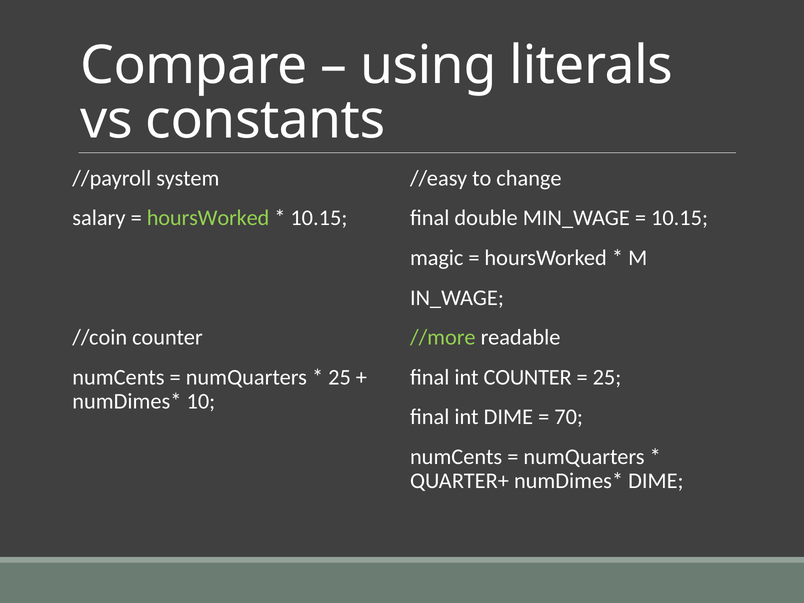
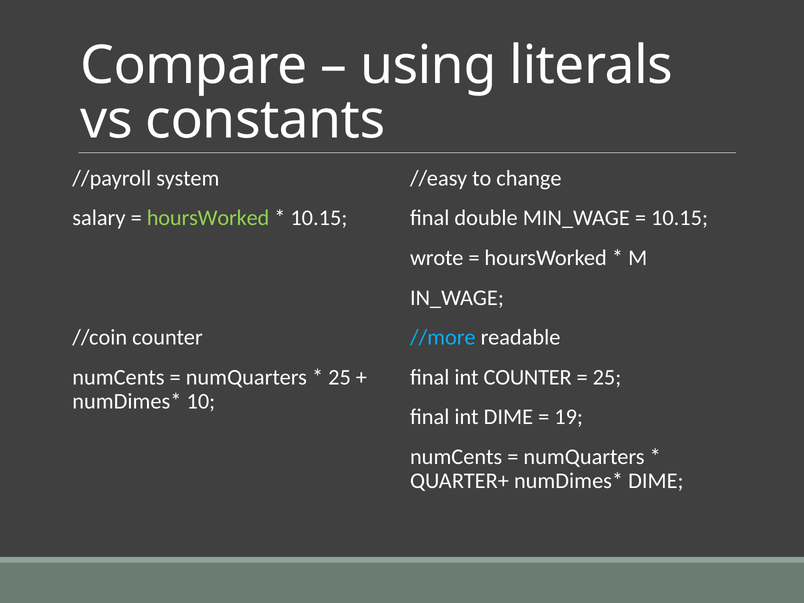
magic: magic -> wrote
//more colour: light green -> light blue
70: 70 -> 19
